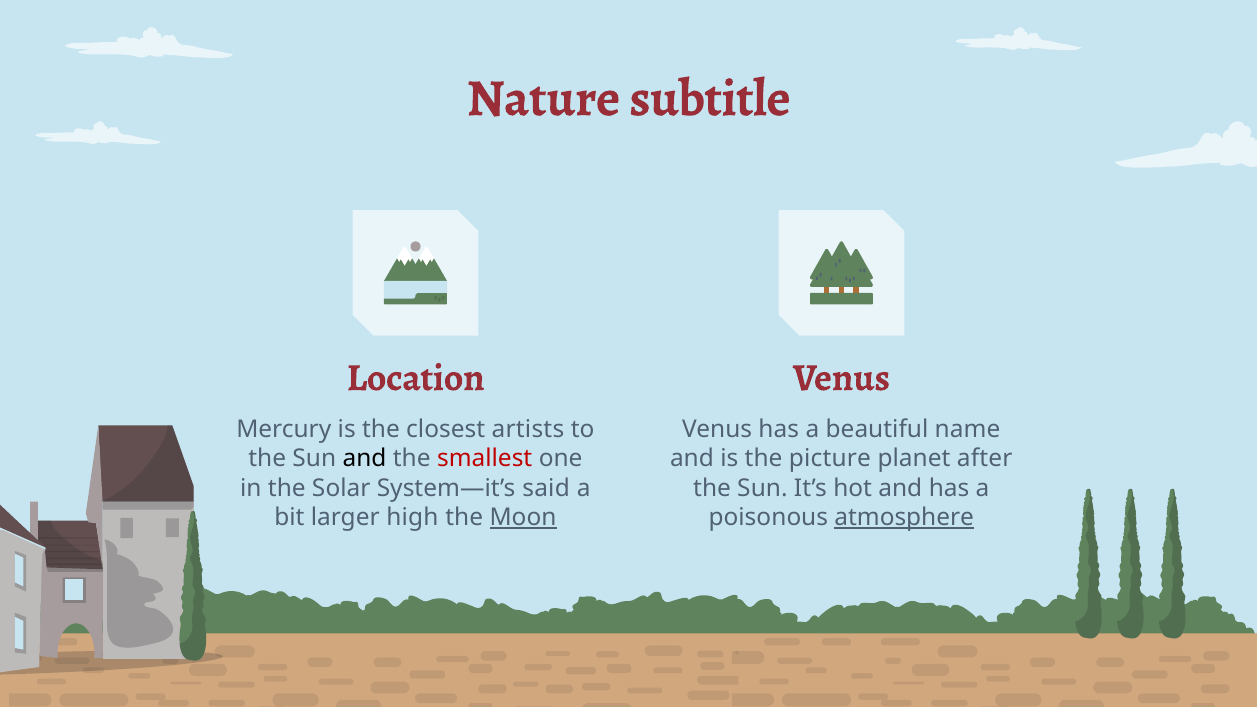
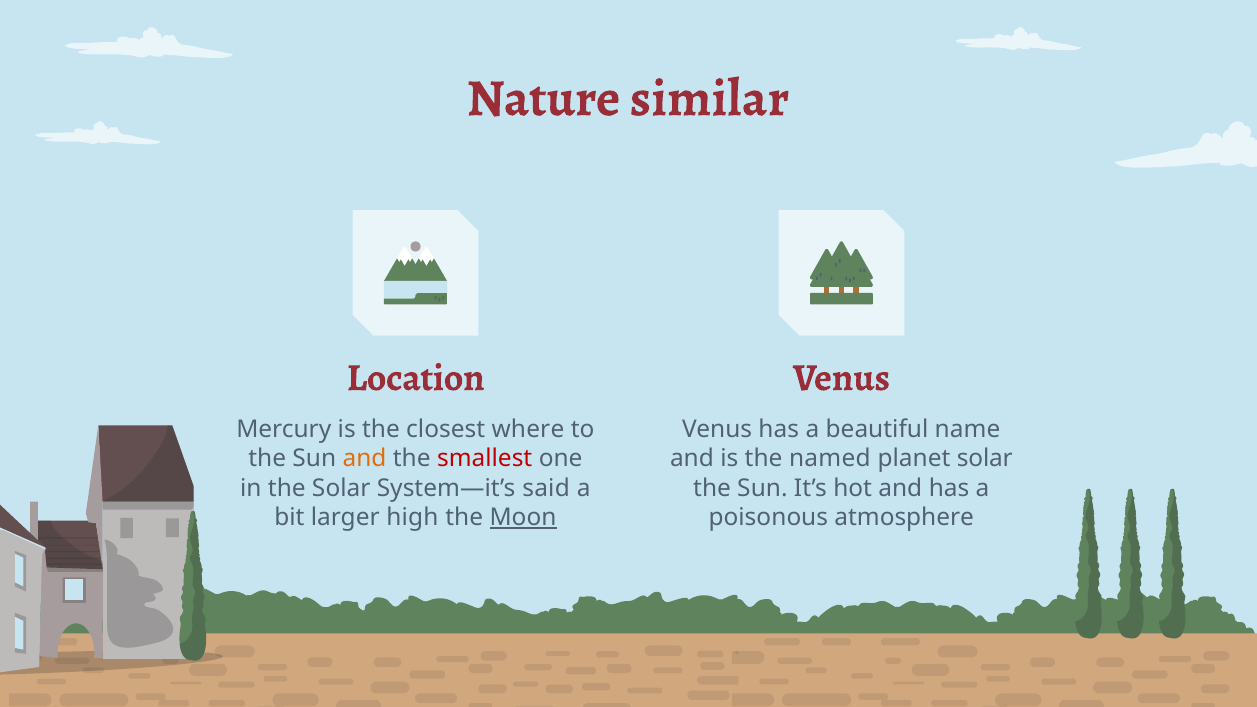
subtitle: subtitle -> similar
artists: artists -> where
and at (365, 459) colour: black -> orange
picture: picture -> named
planet after: after -> solar
atmosphere underline: present -> none
